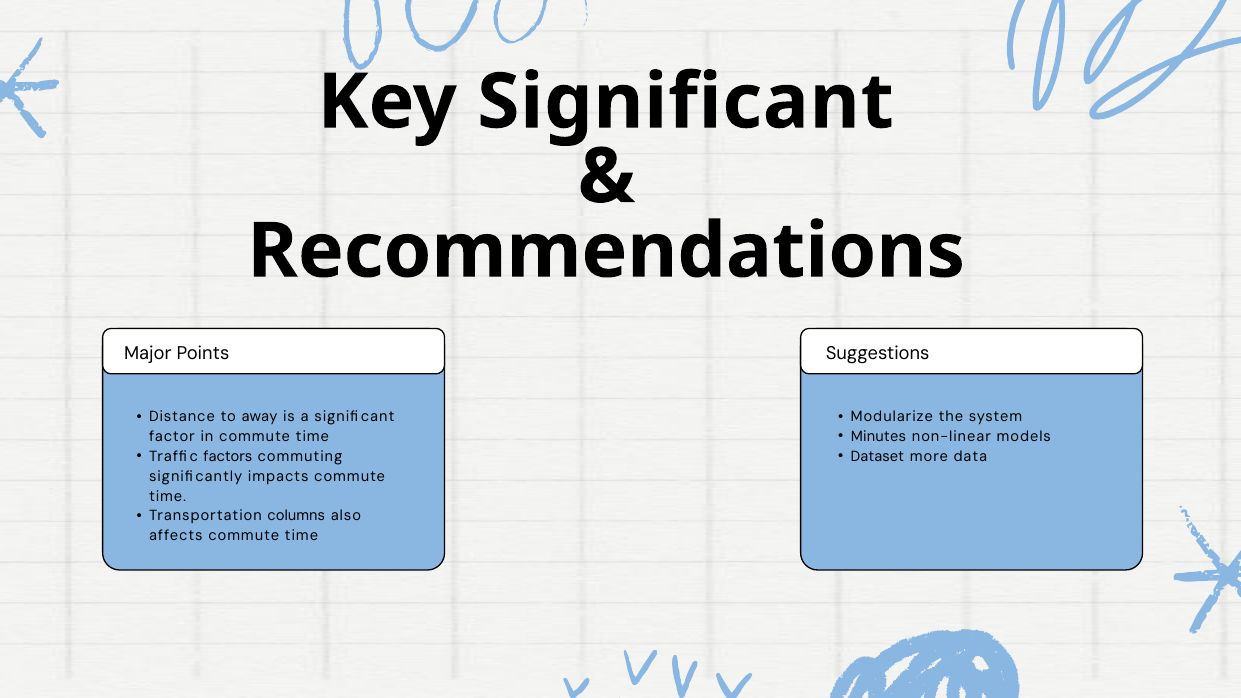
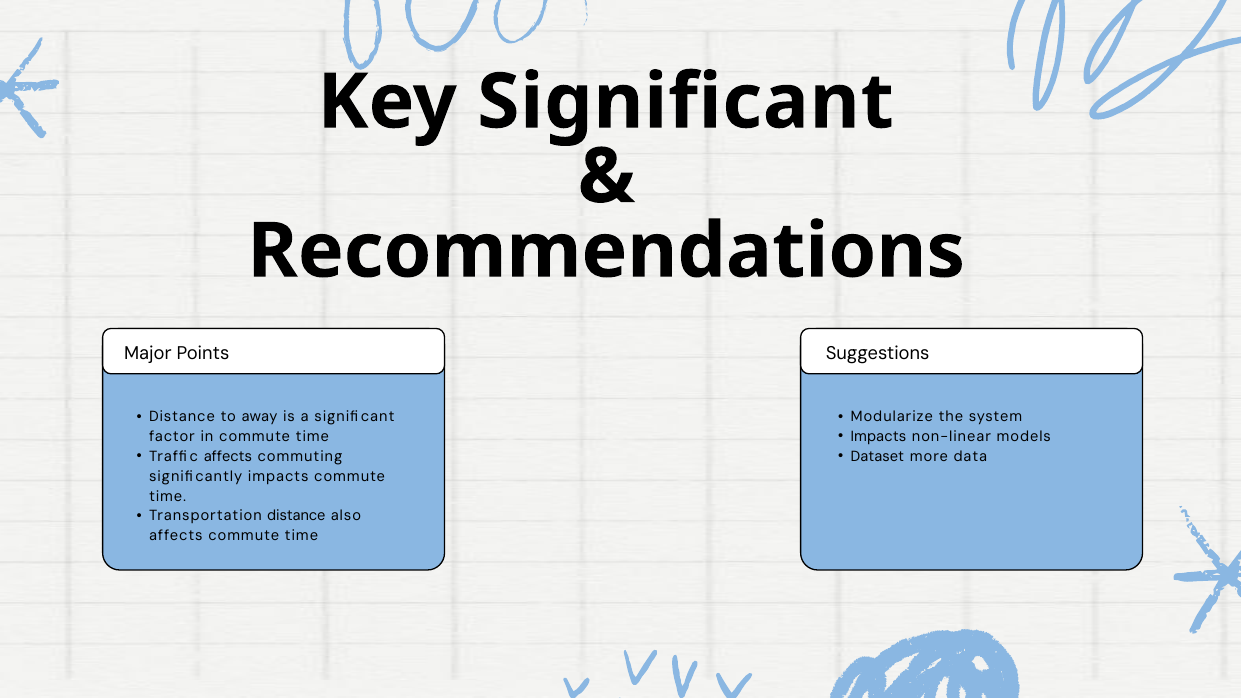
Minutes at (878, 437): Minutes -> Impacts
Traffic factors: factors -> affects
Transportation columns: columns -> distance
